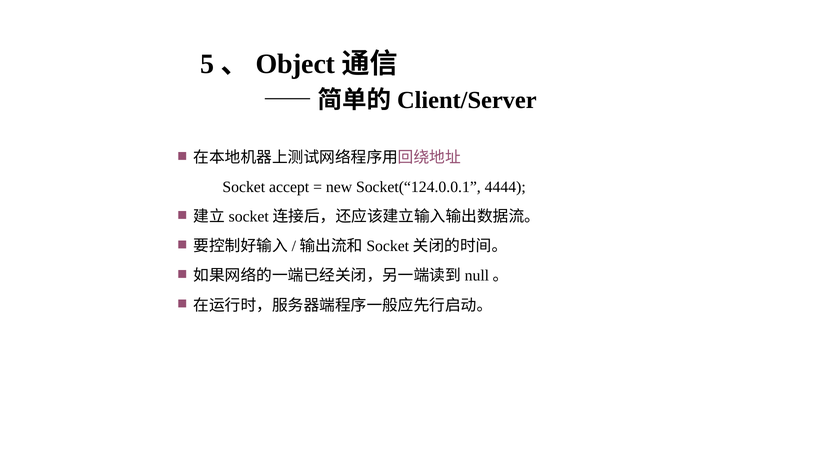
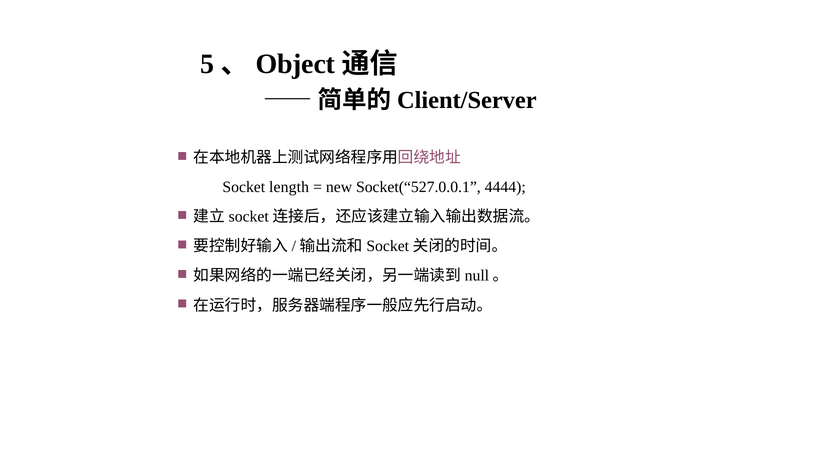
accept: accept -> length
Socket(“124.0.0.1: Socket(“124.0.0.1 -> Socket(“527.0.0.1
